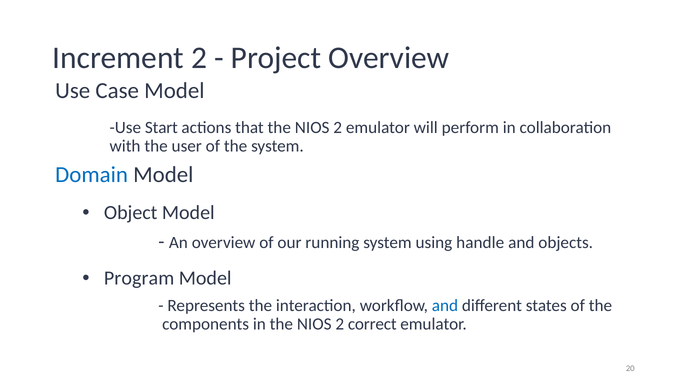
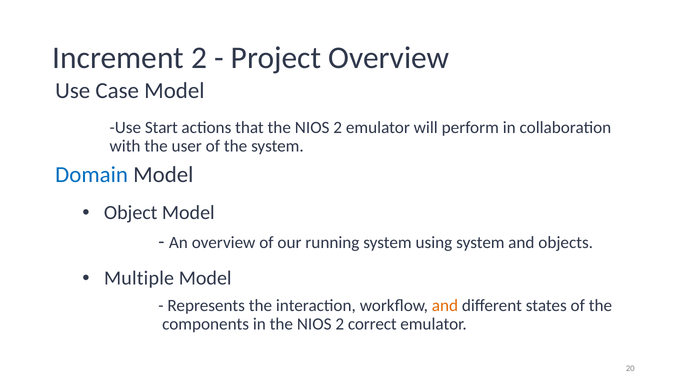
using handle: handle -> system
Program: Program -> Multiple
and at (445, 306) colour: blue -> orange
